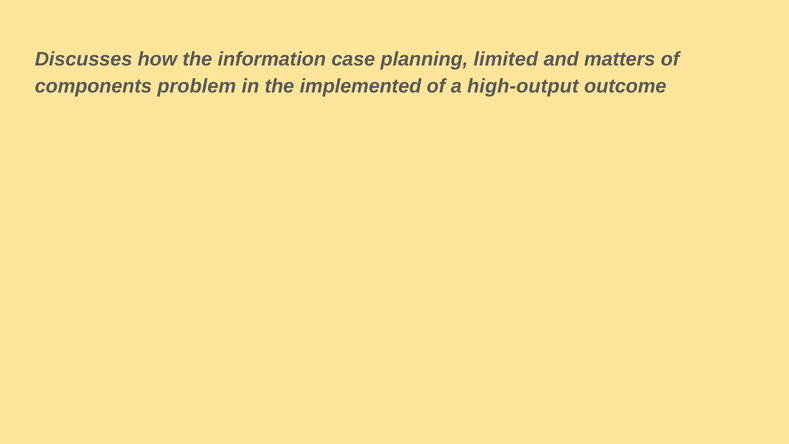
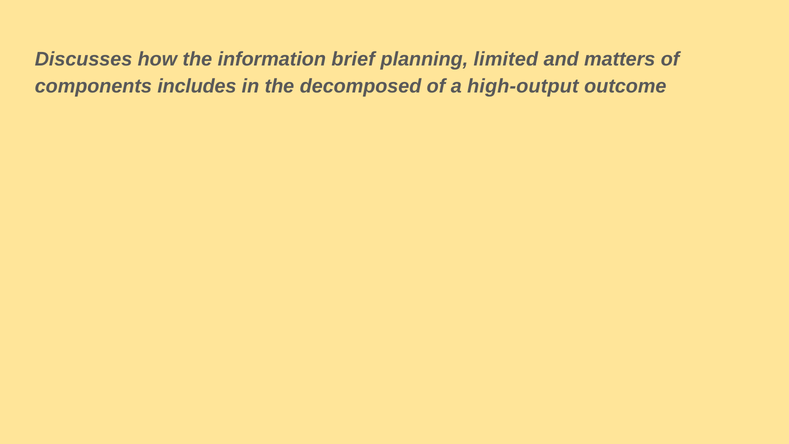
case: case -> brief
problem: problem -> includes
implemented: implemented -> decomposed
